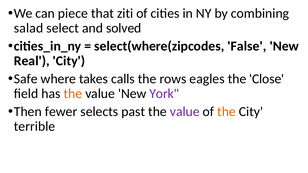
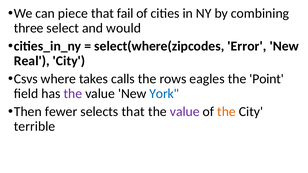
ziti: ziti -> fail
salad: salad -> three
solved: solved -> would
False: False -> Error
Safe: Safe -> Csvs
Close: Close -> Point
the at (73, 94) colour: orange -> purple
York colour: purple -> blue
selects past: past -> that
